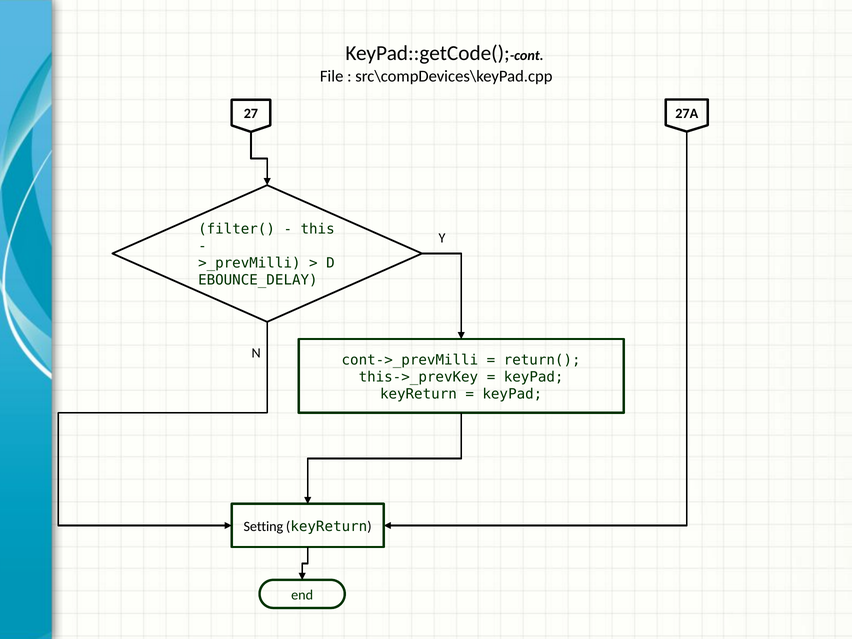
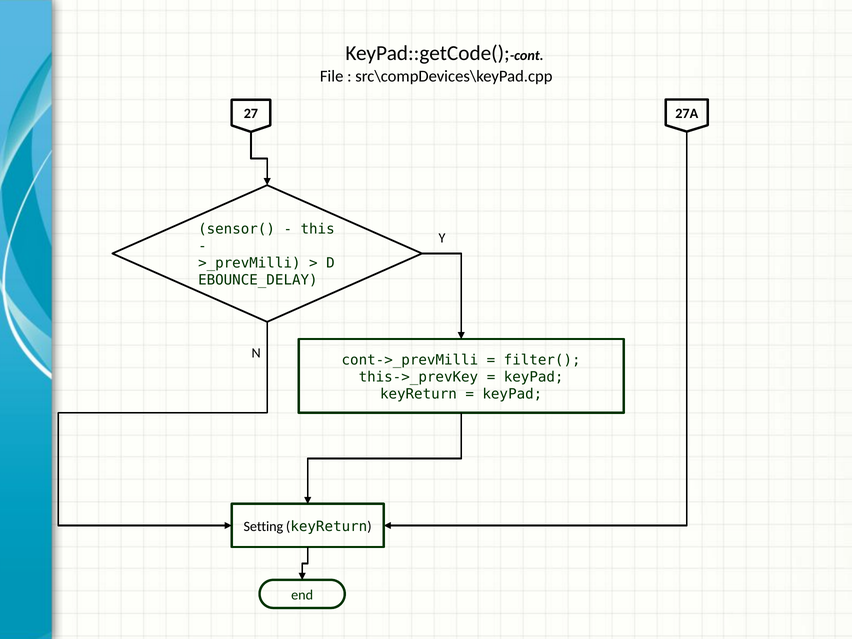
filter(: filter( -> sensor(
return(: return( -> filter(
